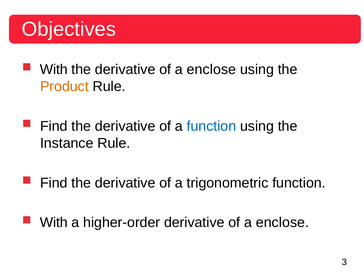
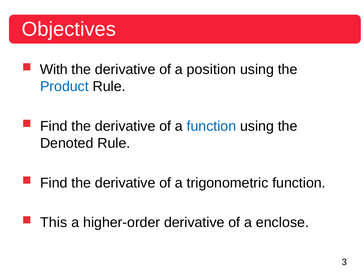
enclose at (211, 70): enclose -> position
Product colour: orange -> blue
Instance: Instance -> Denoted
With at (54, 222): With -> This
